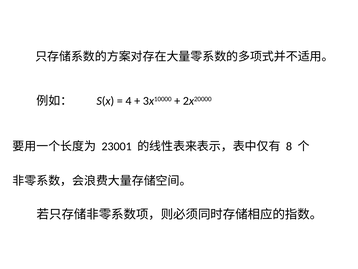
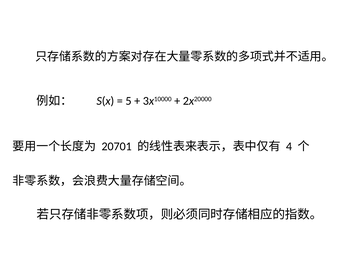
4: 4 -> 5
23001: 23001 -> 20701
8: 8 -> 4
